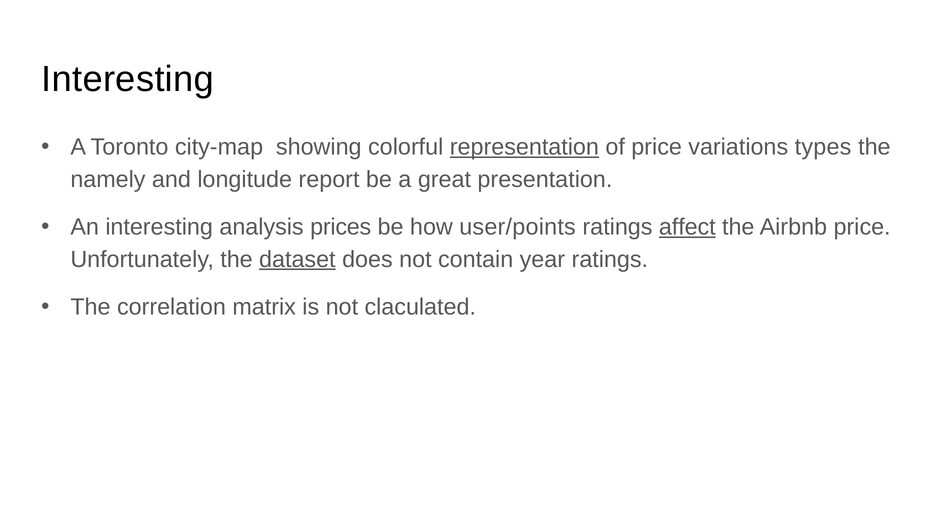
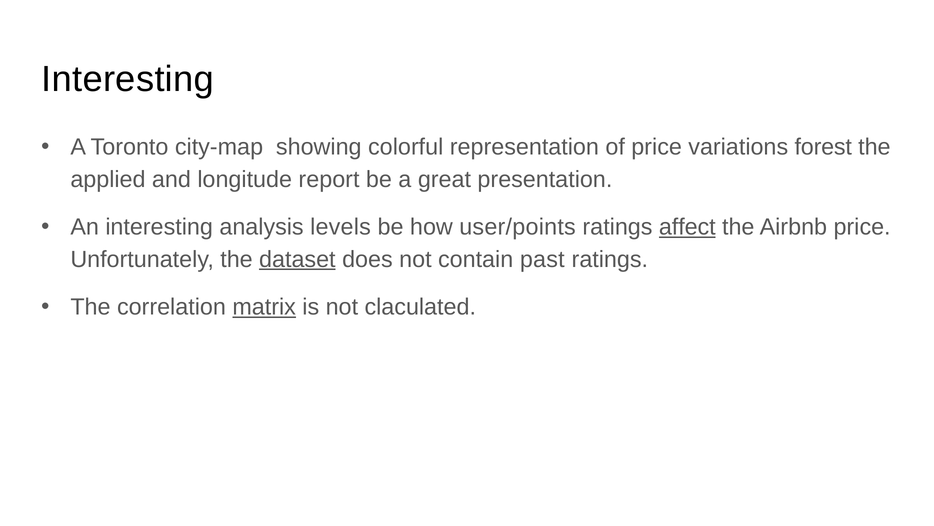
representation underline: present -> none
types: types -> forest
namely: namely -> applied
prices: prices -> levels
year: year -> past
matrix underline: none -> present
